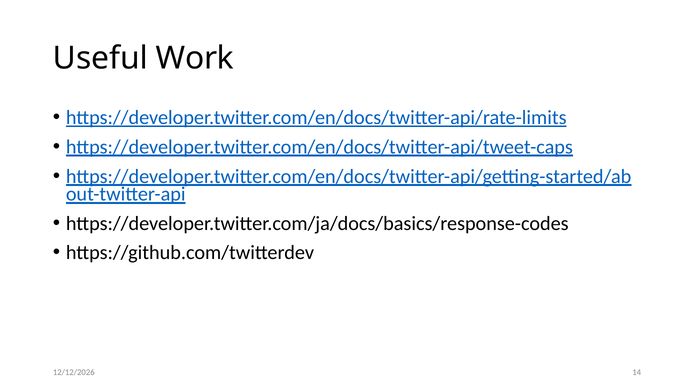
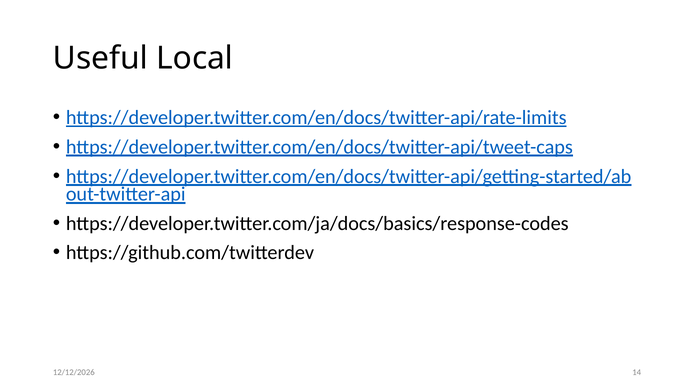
Work: Work -> Local
